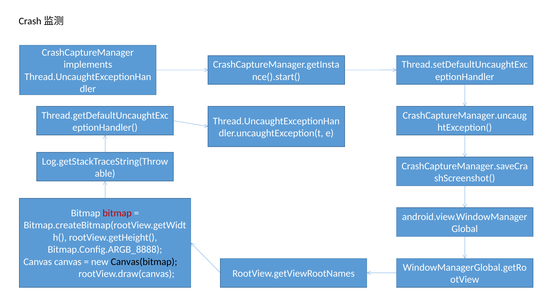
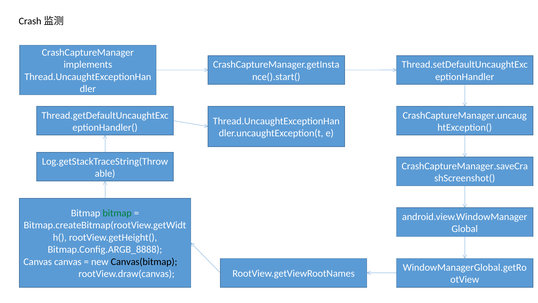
bitmap at (117, 213) colour: red -> green
